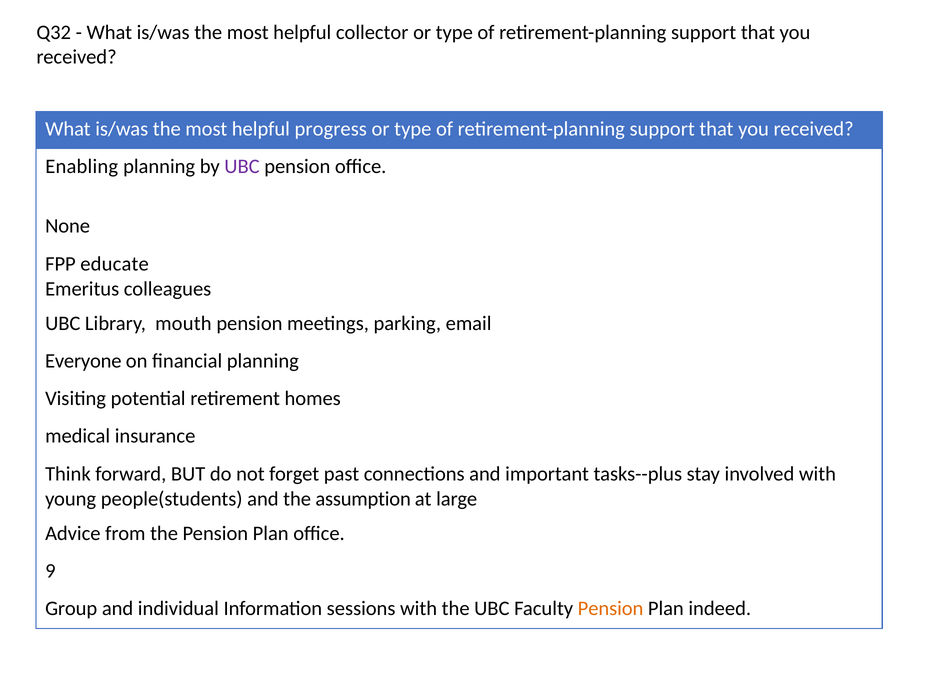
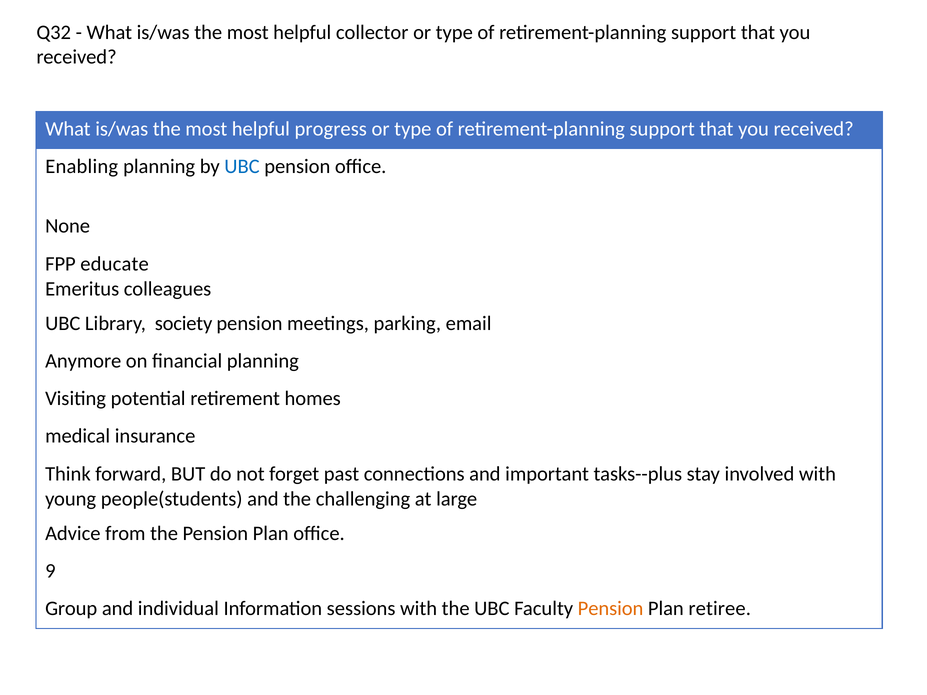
UBC at (242, 167) colour: purple -> blue
mouth: mouth -> society
Everyone: Everyone -> Anymore
assumption: assumption -> challenging
indeed: indeed -> retiree
